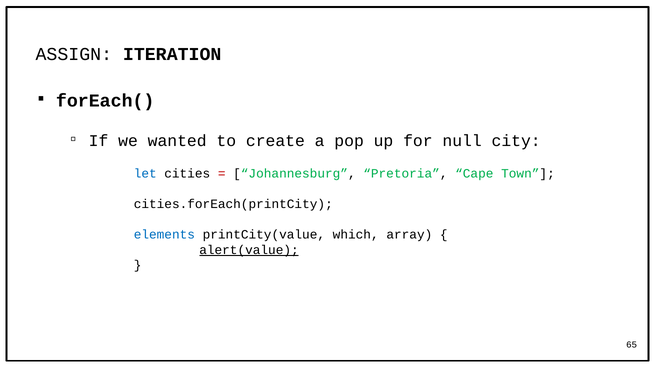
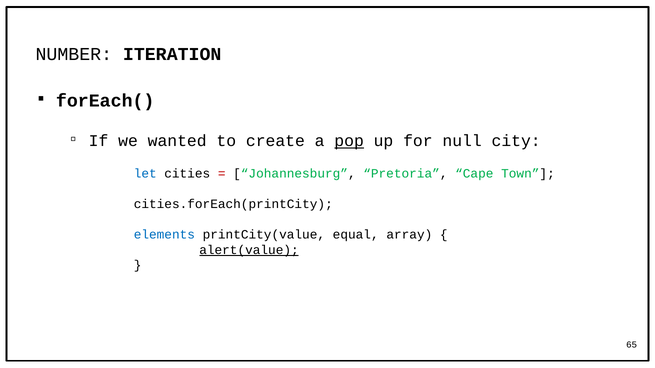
ASSIGN: ASSIGN -> NUMBER
pop underline: none -> present
which: which -> equal
